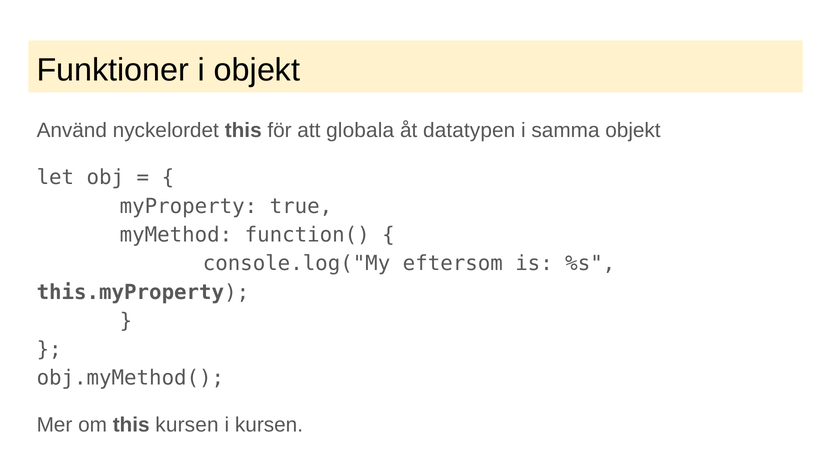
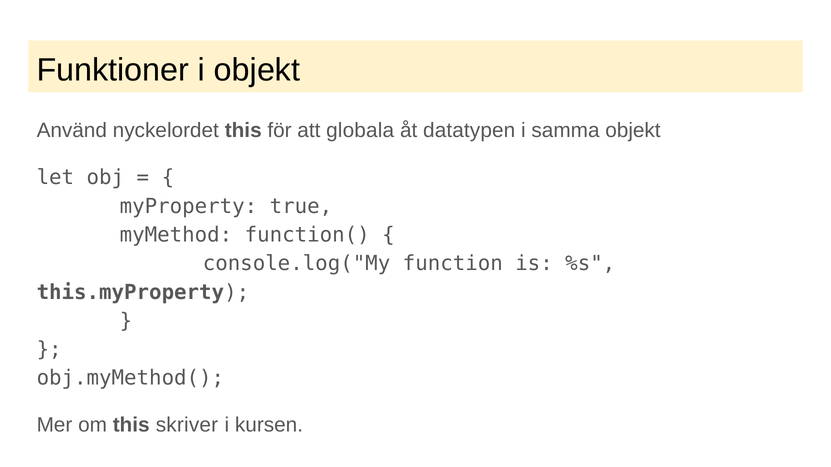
eftersom: eftersom -> function
this kursen: kursen -> skriver
